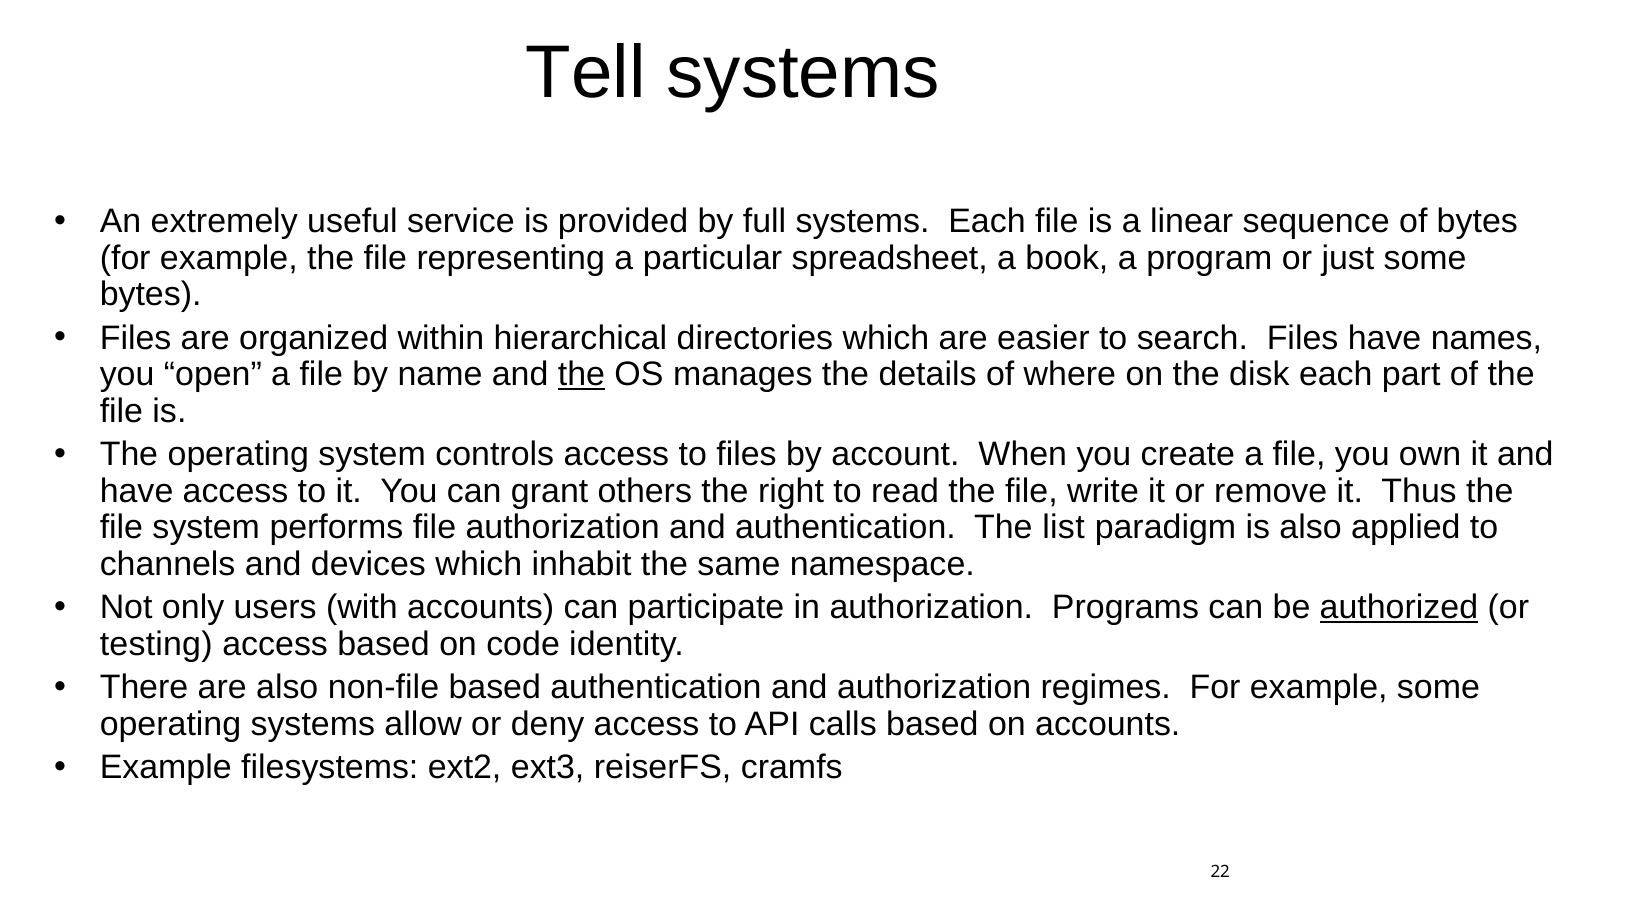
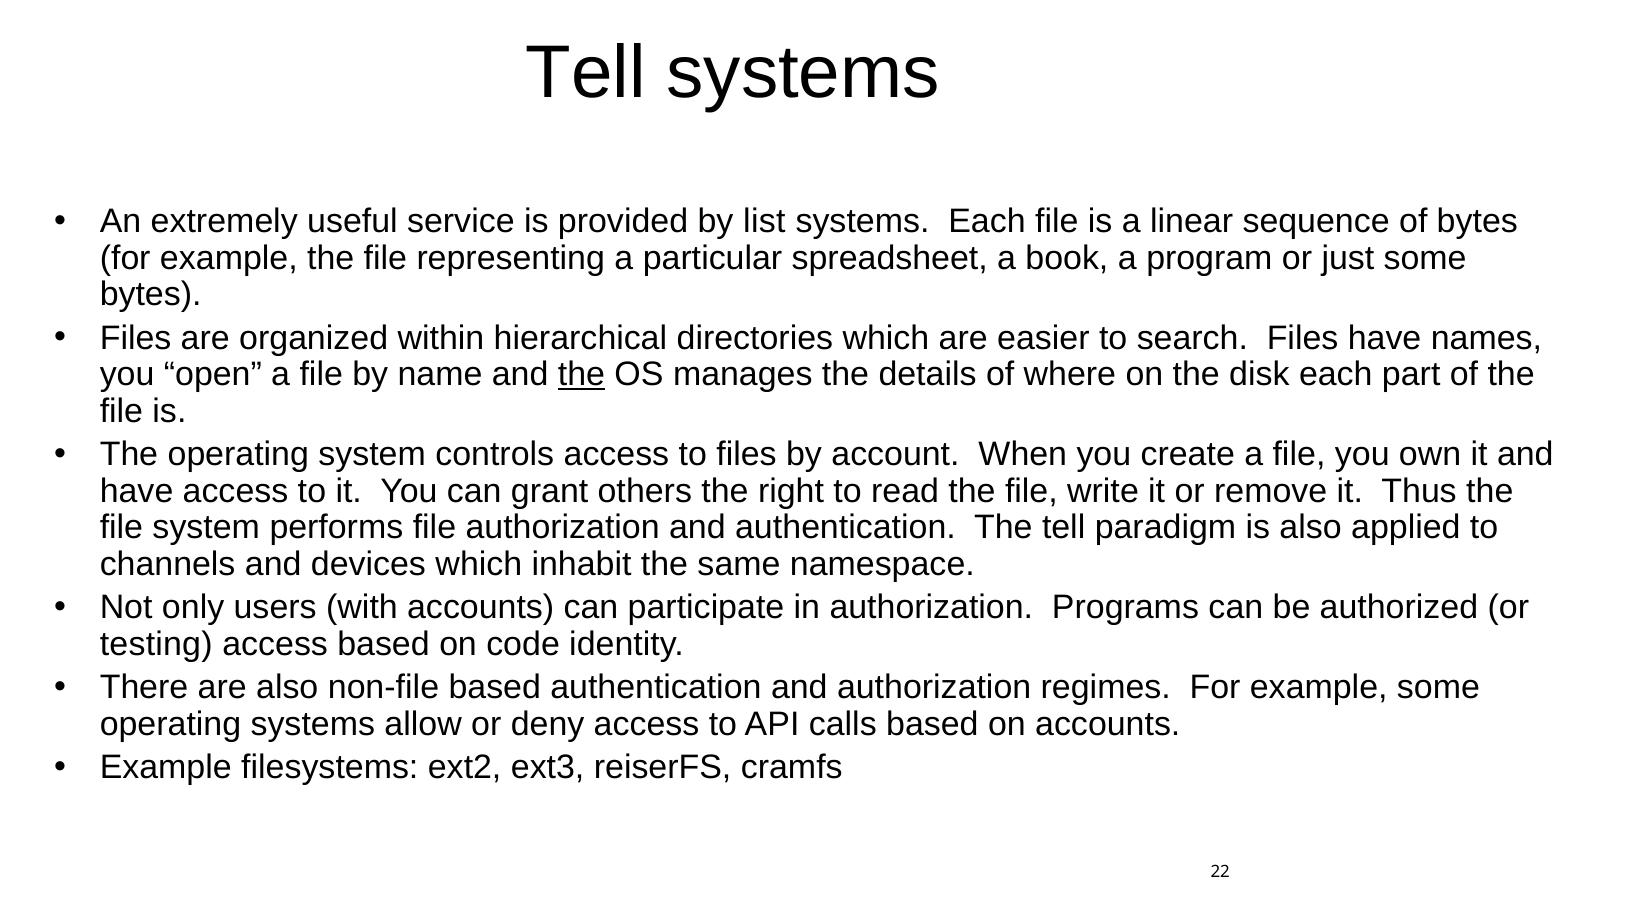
full: full -> list
The list: list -> tell
authorized underline: present -> none
